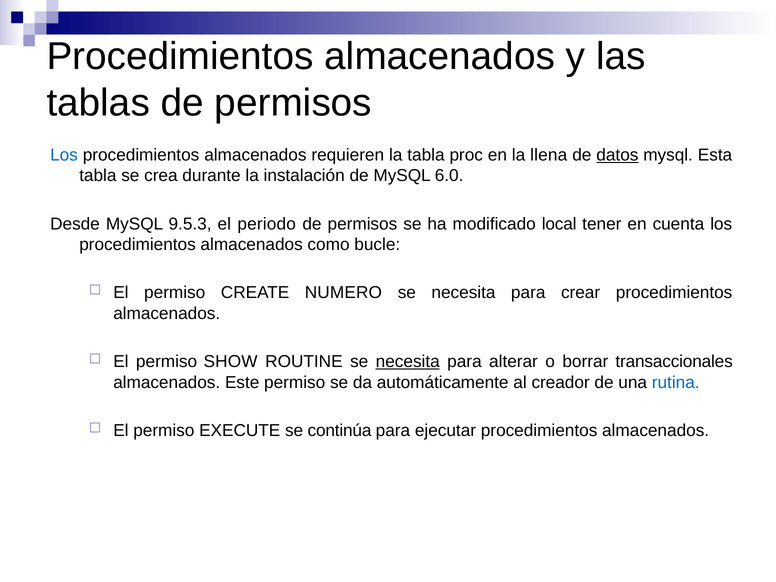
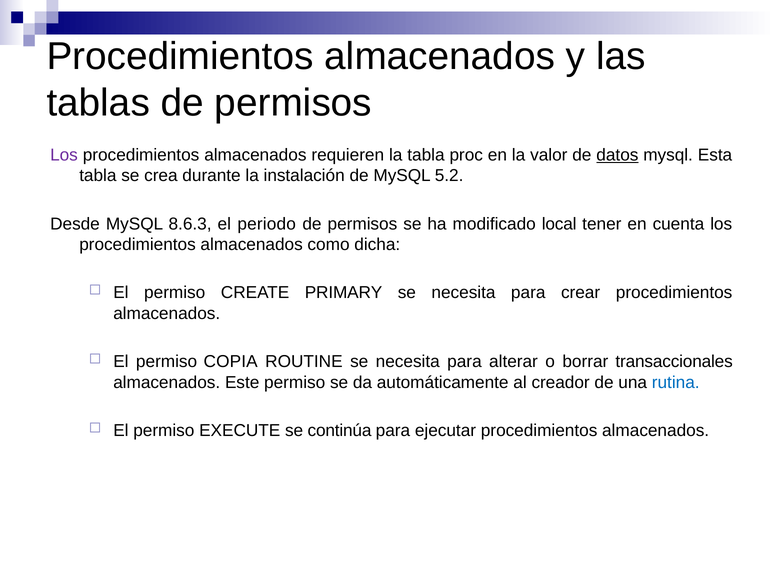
Los at (64, 155) colour: blue -> purple
llena: llena -> valor
6.0: 6.0 -> 5.2
9.5.3: 9.5.3 -> 8.6.3
bucle: bucle -> dicha
NUMERO: NUMERO -> PRIMARY
SHOW: SHOW -> COPIA
necesita at (408, 362) underline: present -> none
